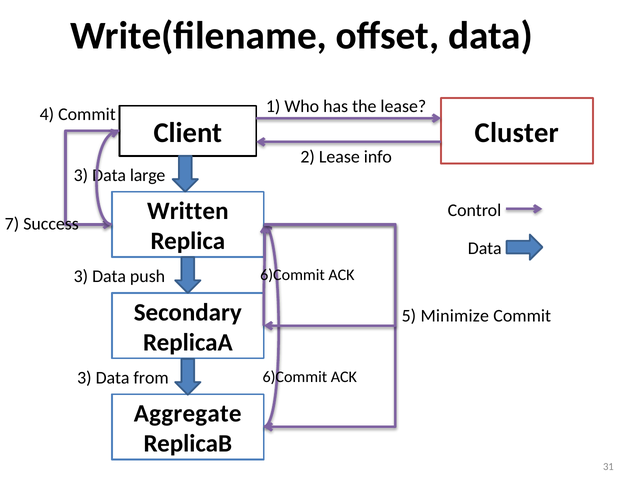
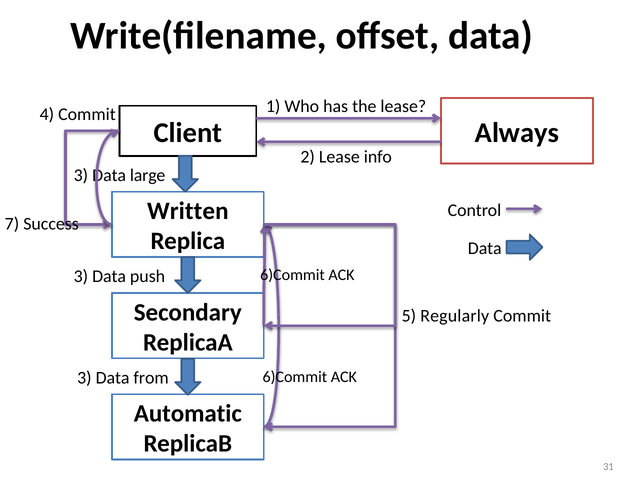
Cluster: Cluster -> Always
Minimize: Minimize -> Regularly
Aggregate: Aggregate -> Automatic
